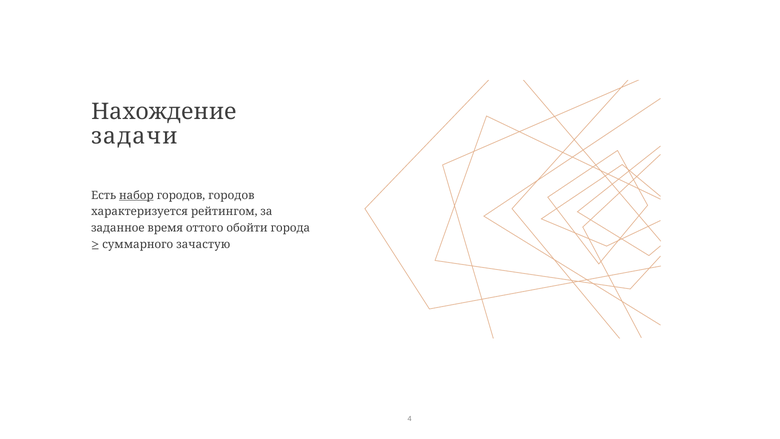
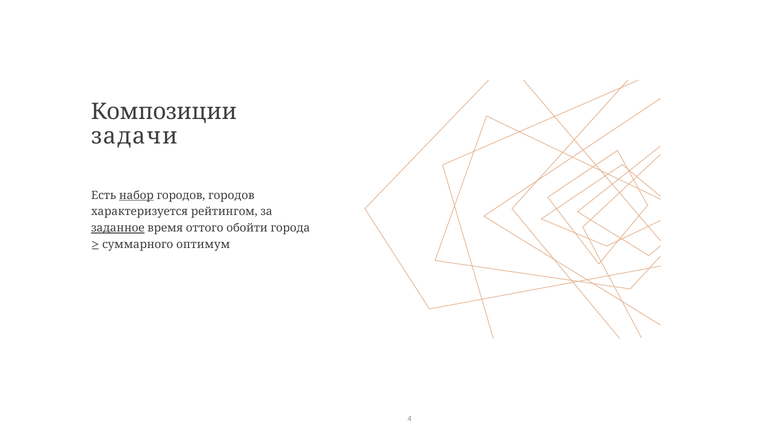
Нахождение: Нахождение -> Композиции
заданное underline: none -> present
зачастую: зачастую -> оптимум
